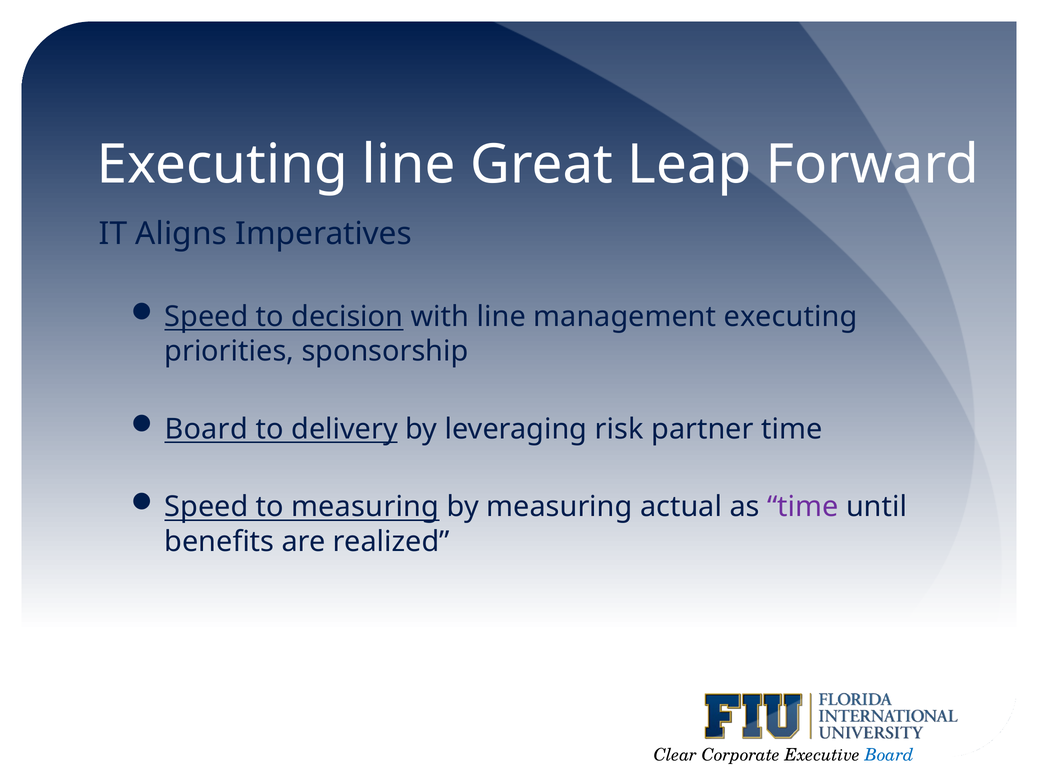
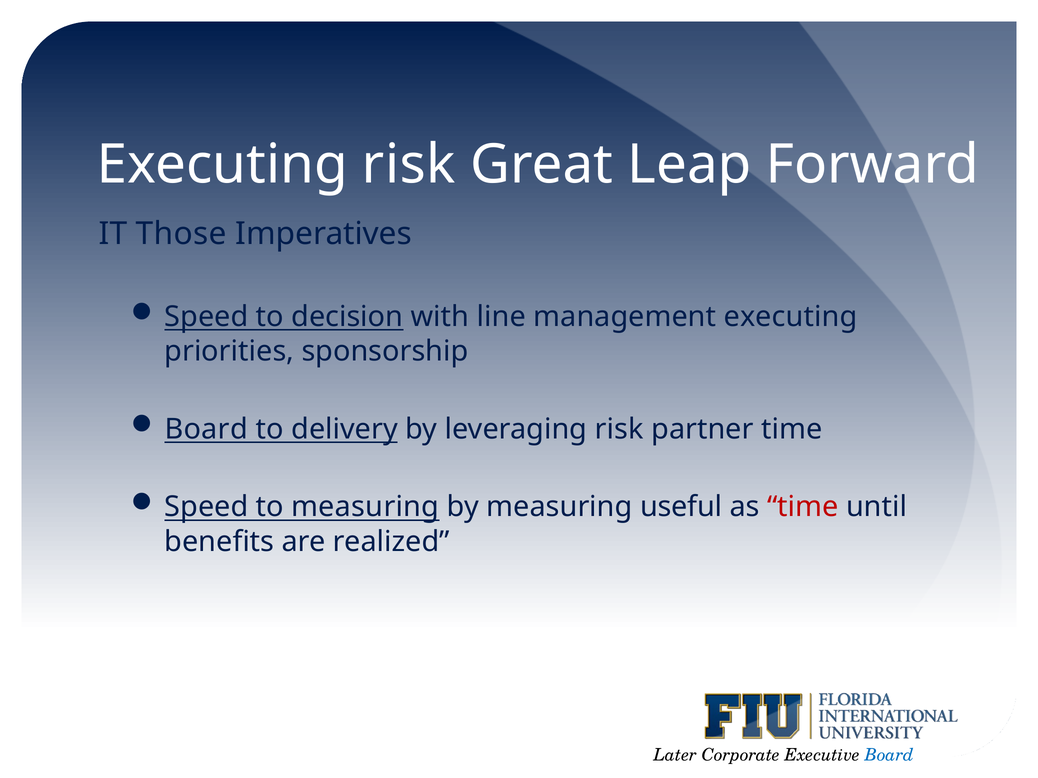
Executing line: line -> risk
Aligns: Aligns -> Those
actual: actual -> useful
time at (803, 507) colour: purple -> red
Clear: Clear -> Later
